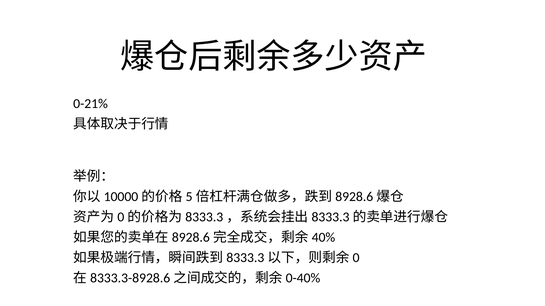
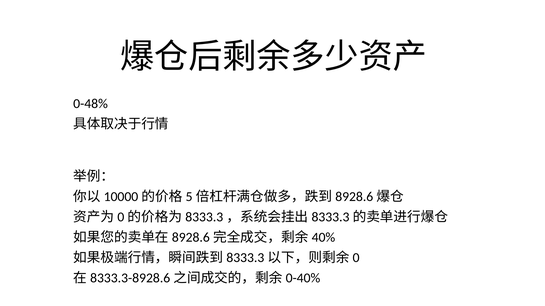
0-21%: 0-21% -> 0-48%
